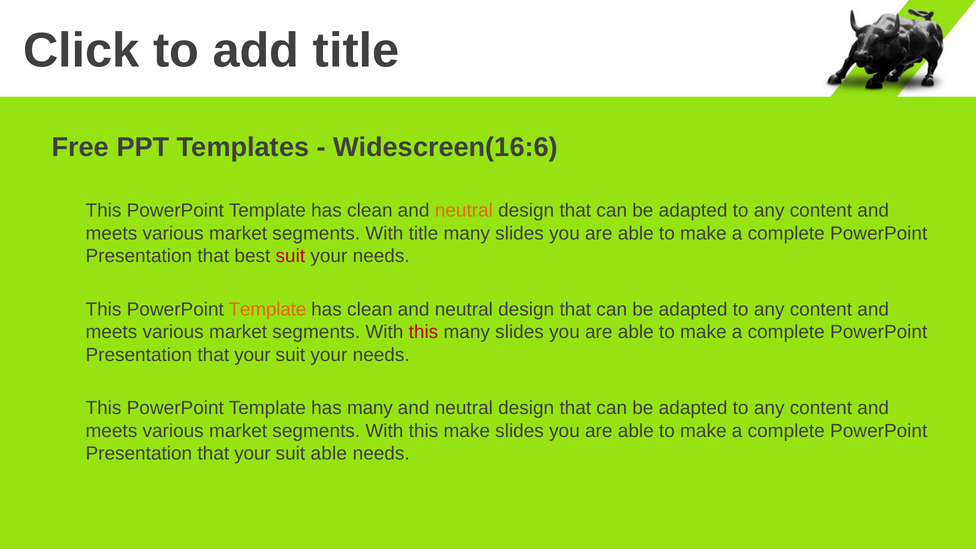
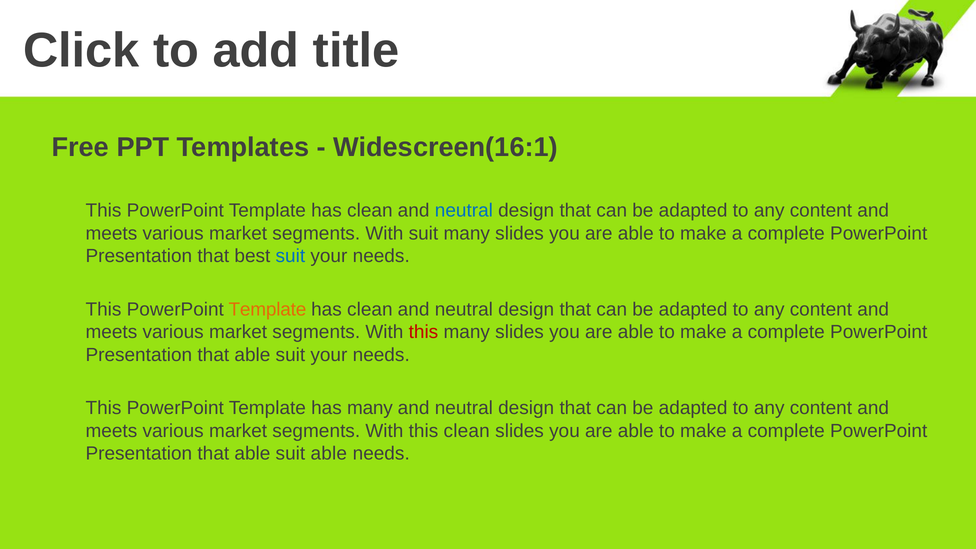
Widescreen(16:6: Widescreen(16:6 -> Widescreen(16:1
neutral at (464, 211) colour: orange -> blue
With title: title -> suit
suit at (290, 256) colour: red -> blue
your at (252, 355): your -> able
this make: make -> clean
your at (252, 454): your -> able
